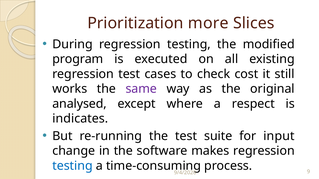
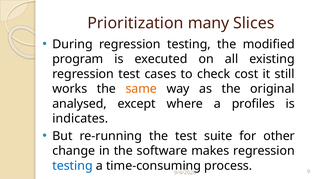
more: more -> many
same colour: purple -> orange
respect: respect -> profiles
input: input -> other
